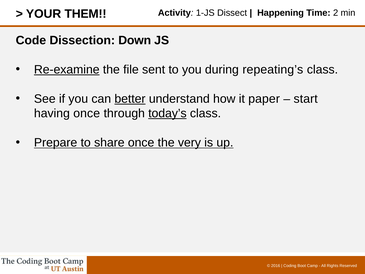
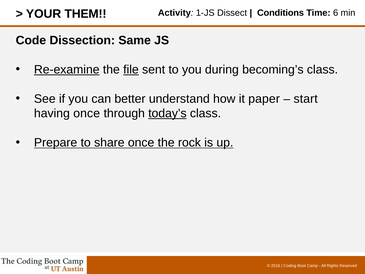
Happening: Happening -> Conditions
2: 2 -> 6
Down: Down -> Same
file underline: none -> present
repeating’s: repeating’s -> becoming’s
better underline: present -> none
very: very -> rock
